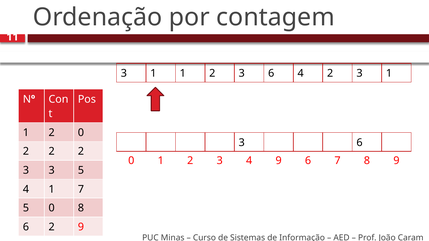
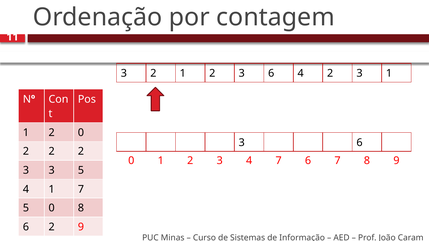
1 at (153, 73): 1 -> 2
4 9: 9 -> 7
